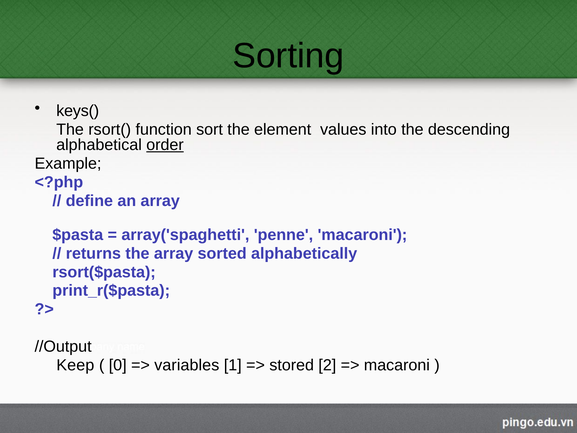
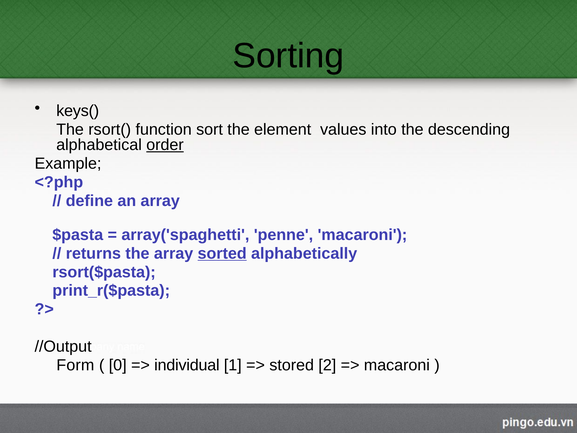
sorted underline: none -> present
Keep: Keep -> Form
variables: variables -> individual
